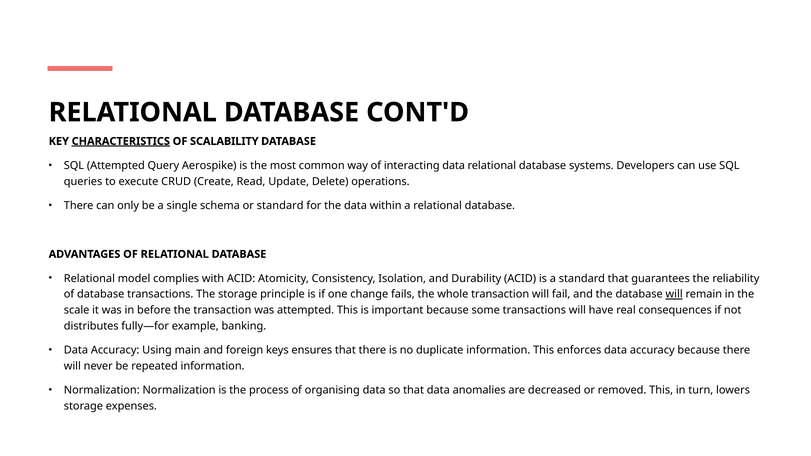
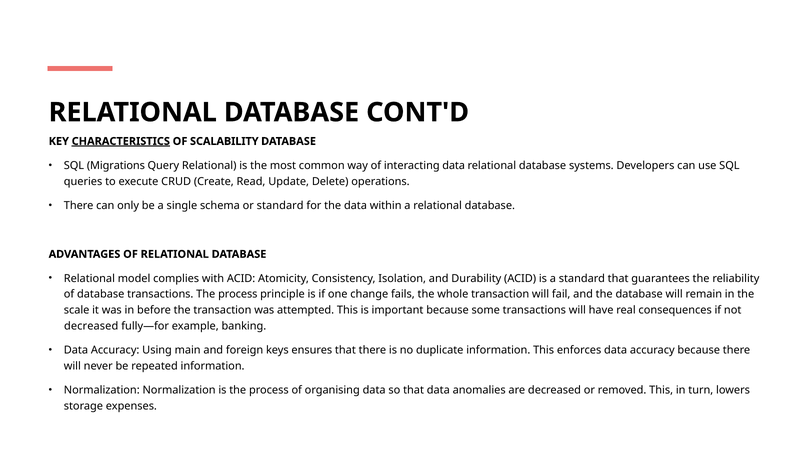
SQL Attempted: Attempted -> Migrations
Query Aerospike: Aerospike -> Relational
transactions The storage: storage -> process
will at (674, 294) underline: present -> none
distributes at (91, 326): distributes -> decreased
